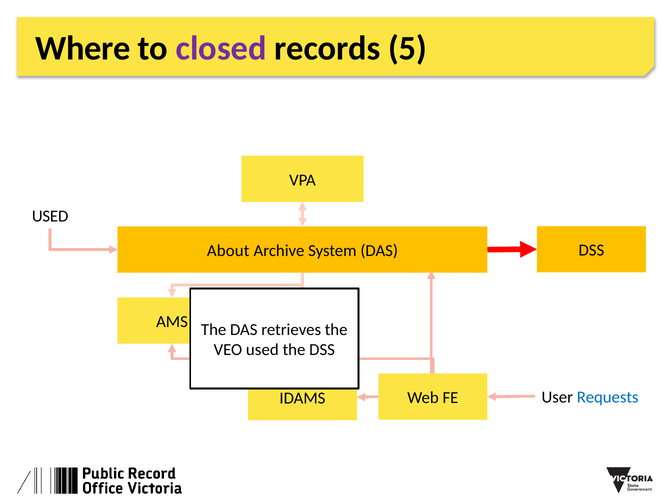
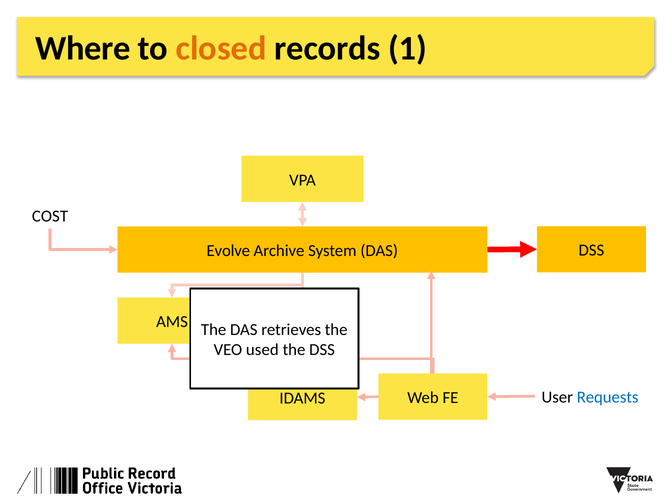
closed colour: purple -> orange
5: 5 -> 1
USED at (50, 217): USED -> COST
About: About -> Evolve
